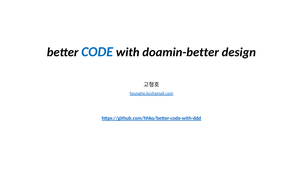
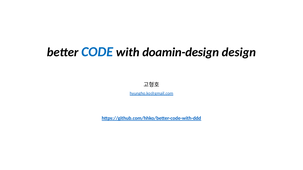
doamin-better: doamin-better -> doamin-design
